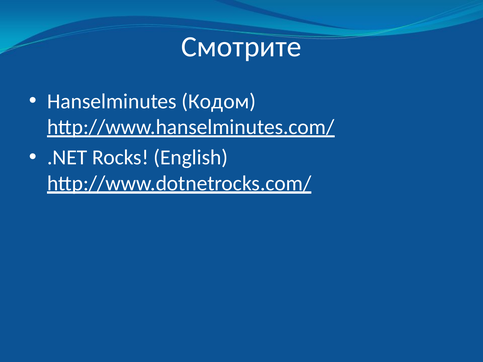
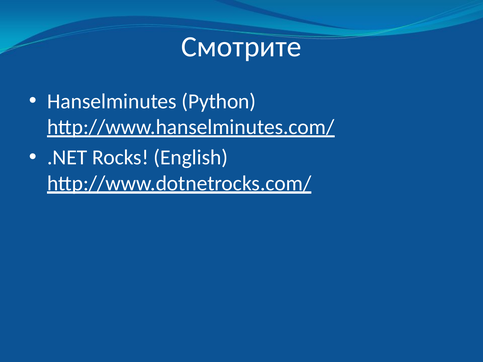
Кодом: Кодом -> Python
